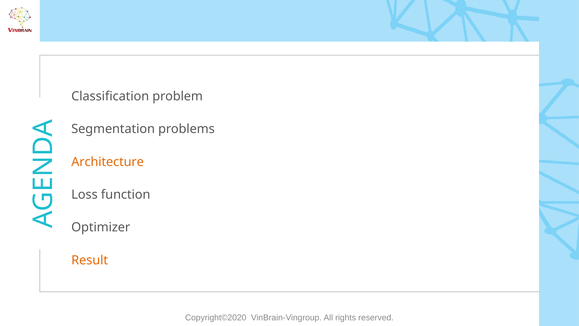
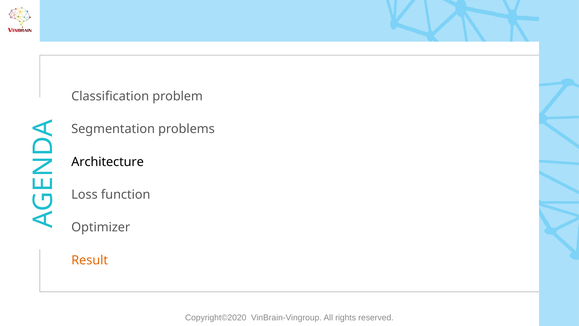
Architecture colour: orange -> black
